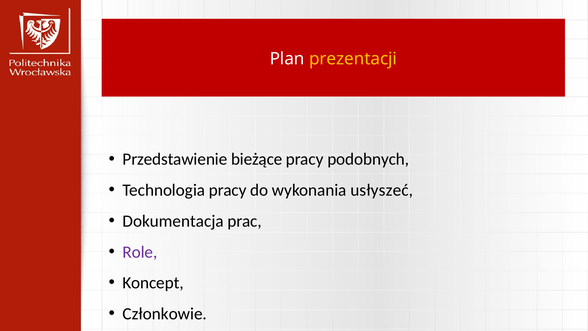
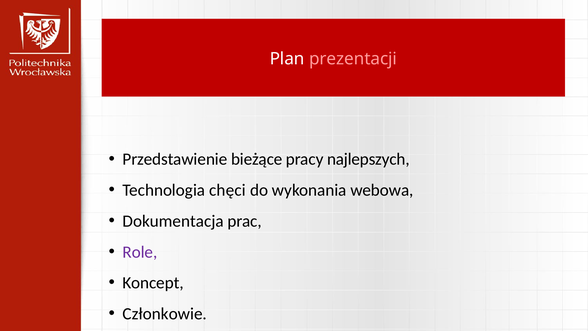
prezentacji colour: yellow -> pink
podobnych: podobnych -> najlepszych
Technologia pracy: pracy -> chęci
usłyszeć: usłyszeć -> webowa
